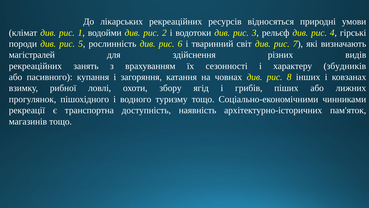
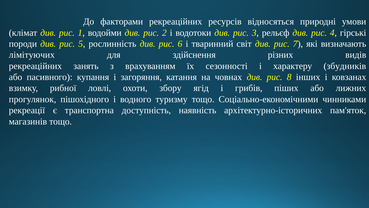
лікарських: лікарських -> факторами
магістралей: магістралей -> лімітуючих
